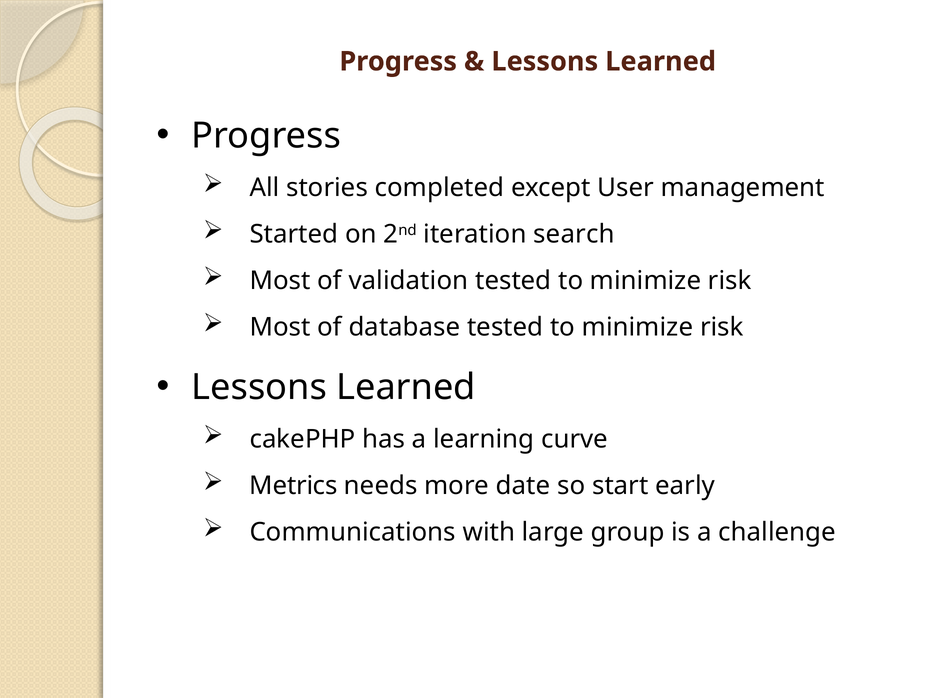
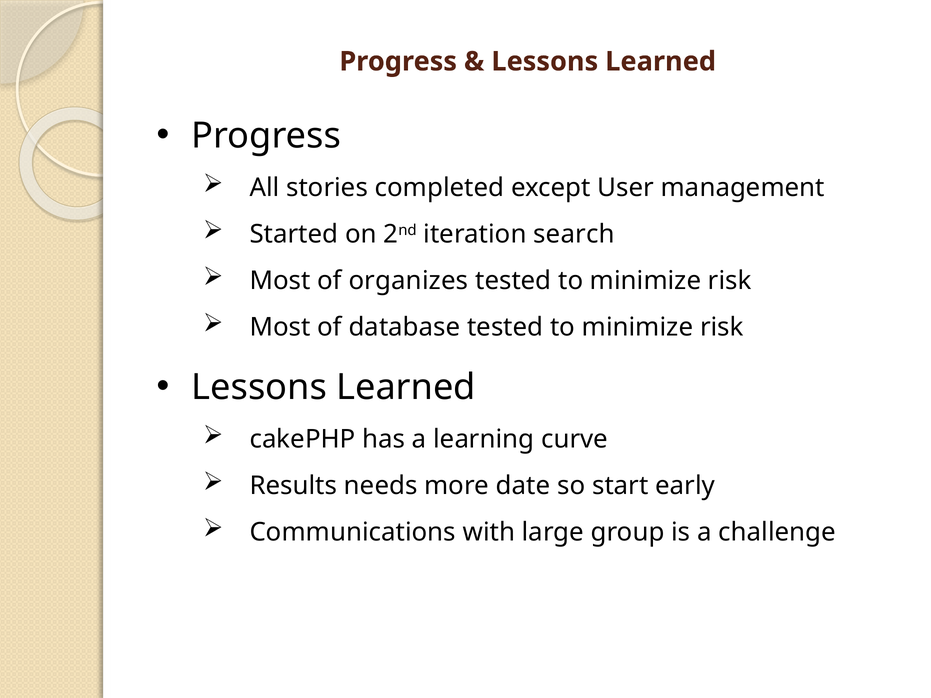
validation: validation -> organizes
Metrics: Metrics -> Results
